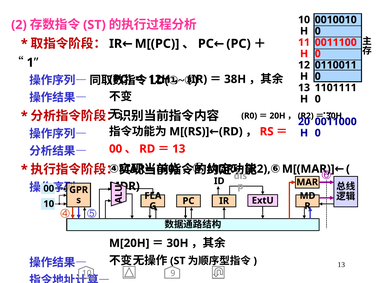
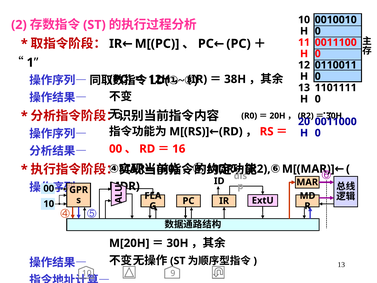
13 at (179, 149): 13 -> 16
